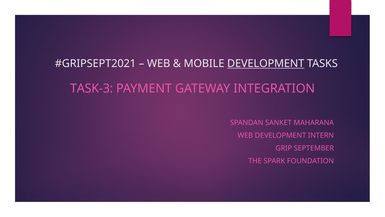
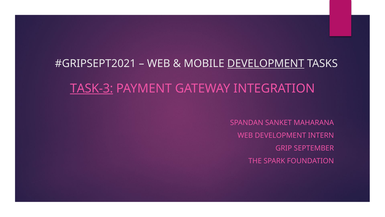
TASK-3 underline: none -> present
